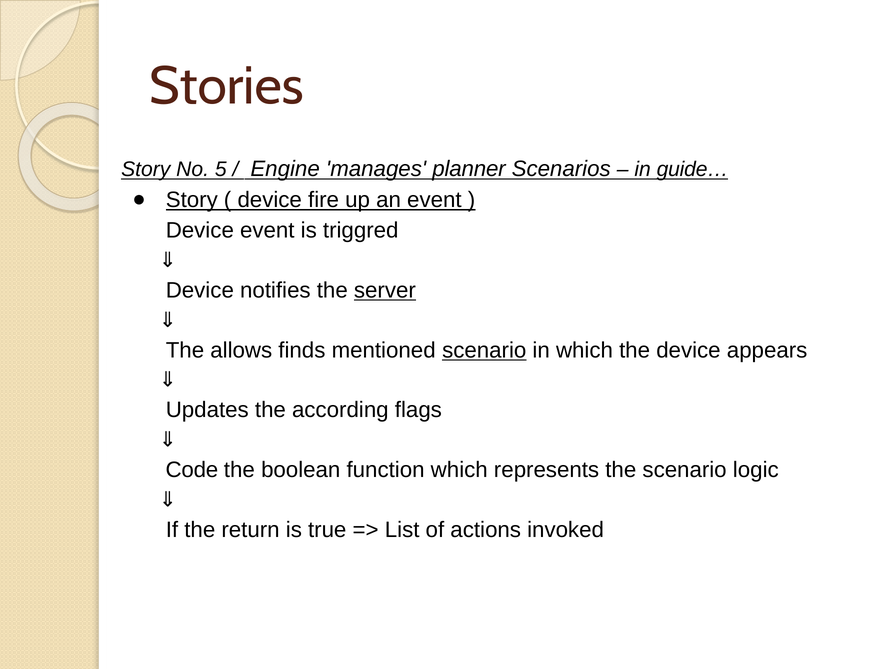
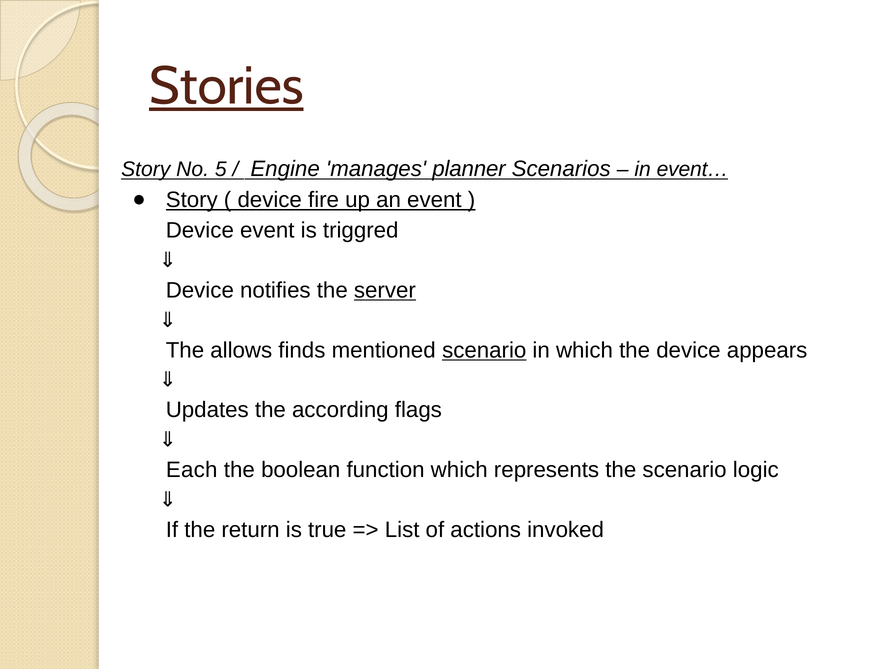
Stories underline: none -> present
guide…: guide… -> event…
Code: Code -> Each
